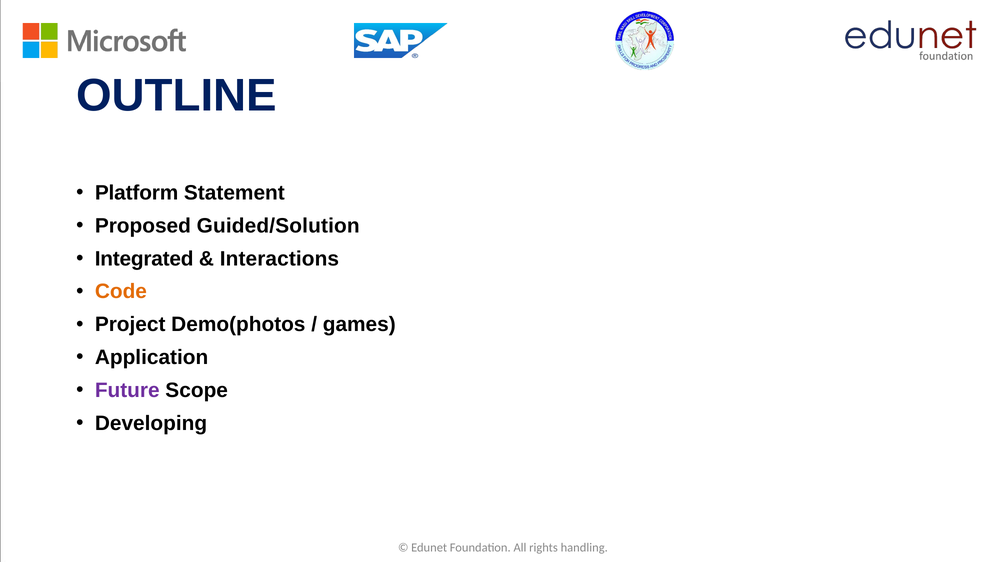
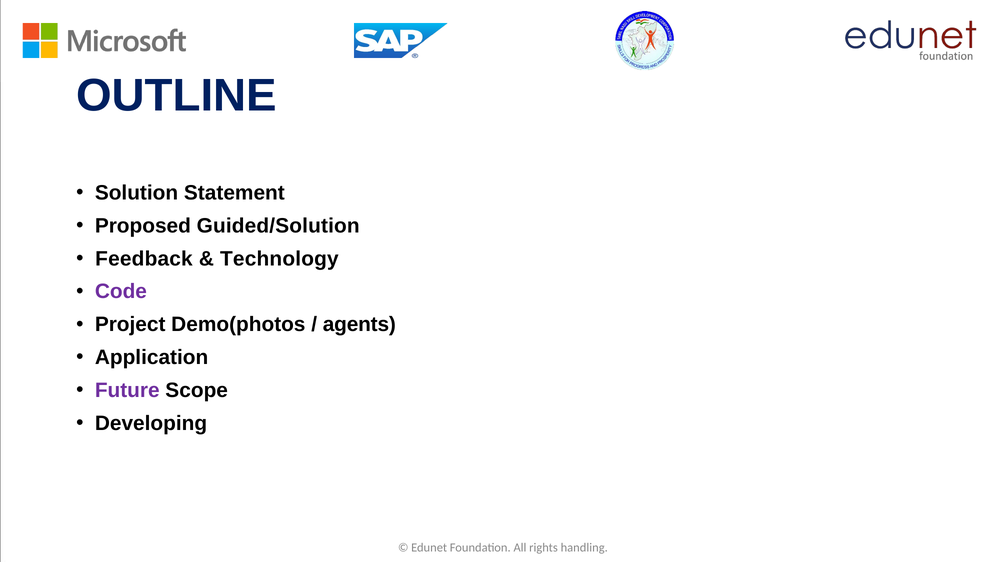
Platform: Platform -> Solution
Integrated: Integrated -> Feedback
Interactions: Interactions -> Technology
Code colour: orange -> purple
games: games -> agents
